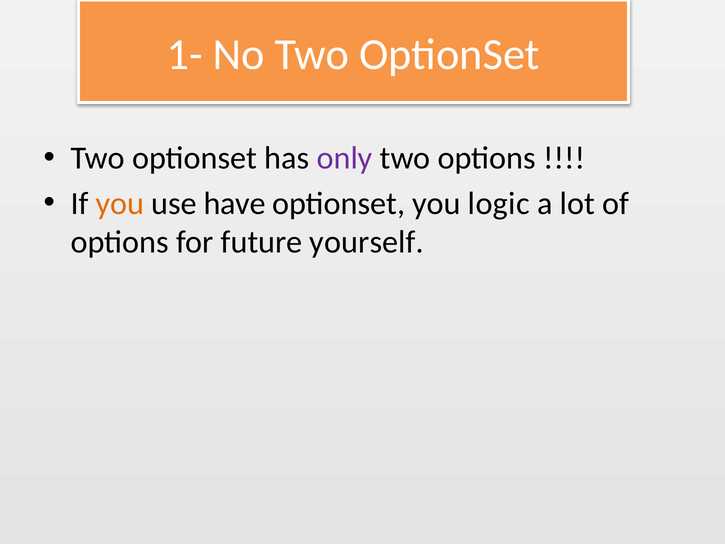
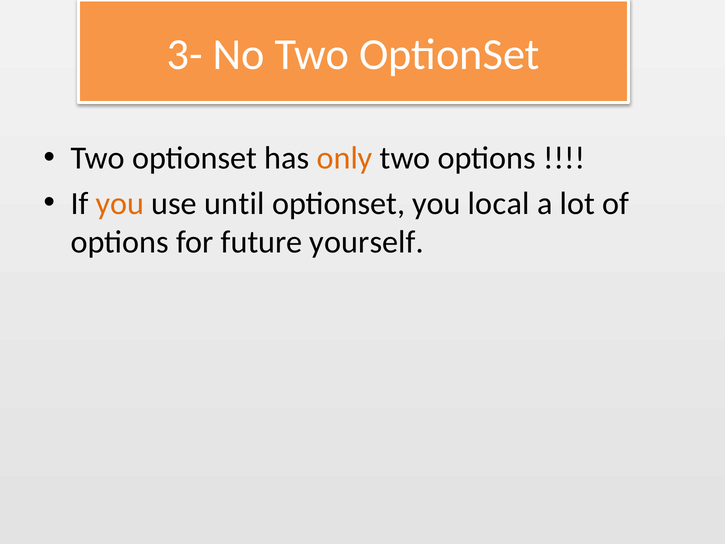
1-: 1- -> 3-
only colour: purple -> orange
have: have -> until
logic: logic -> local
